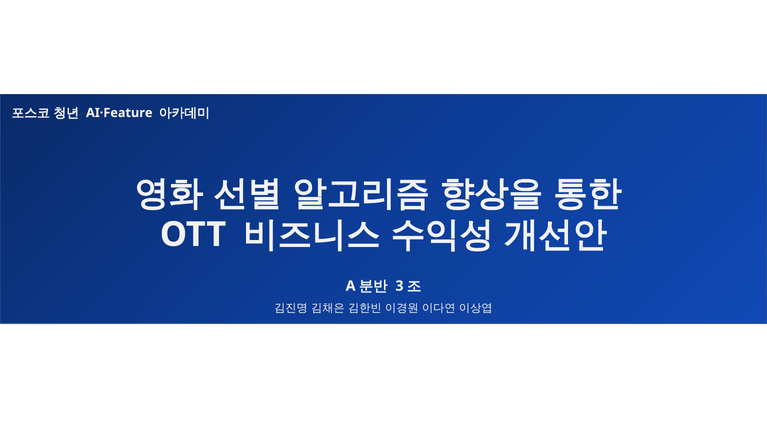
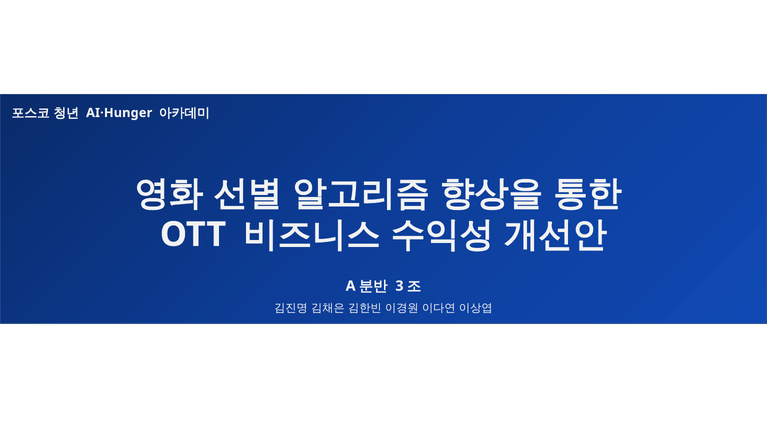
AI·Feature: AI·Feature -> AI·Hunger
